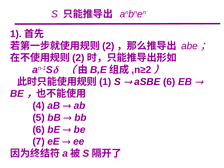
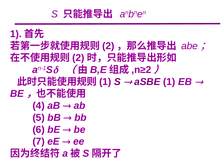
aSBE 6: 6 -> 1
